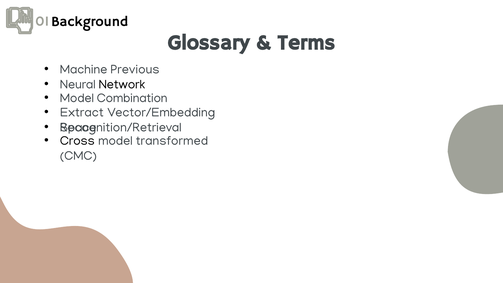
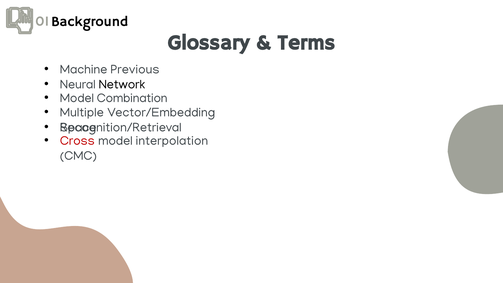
Extract: Extract -> Multiple
Cross colour: black -> red
transformed: transformed -> interpolation
